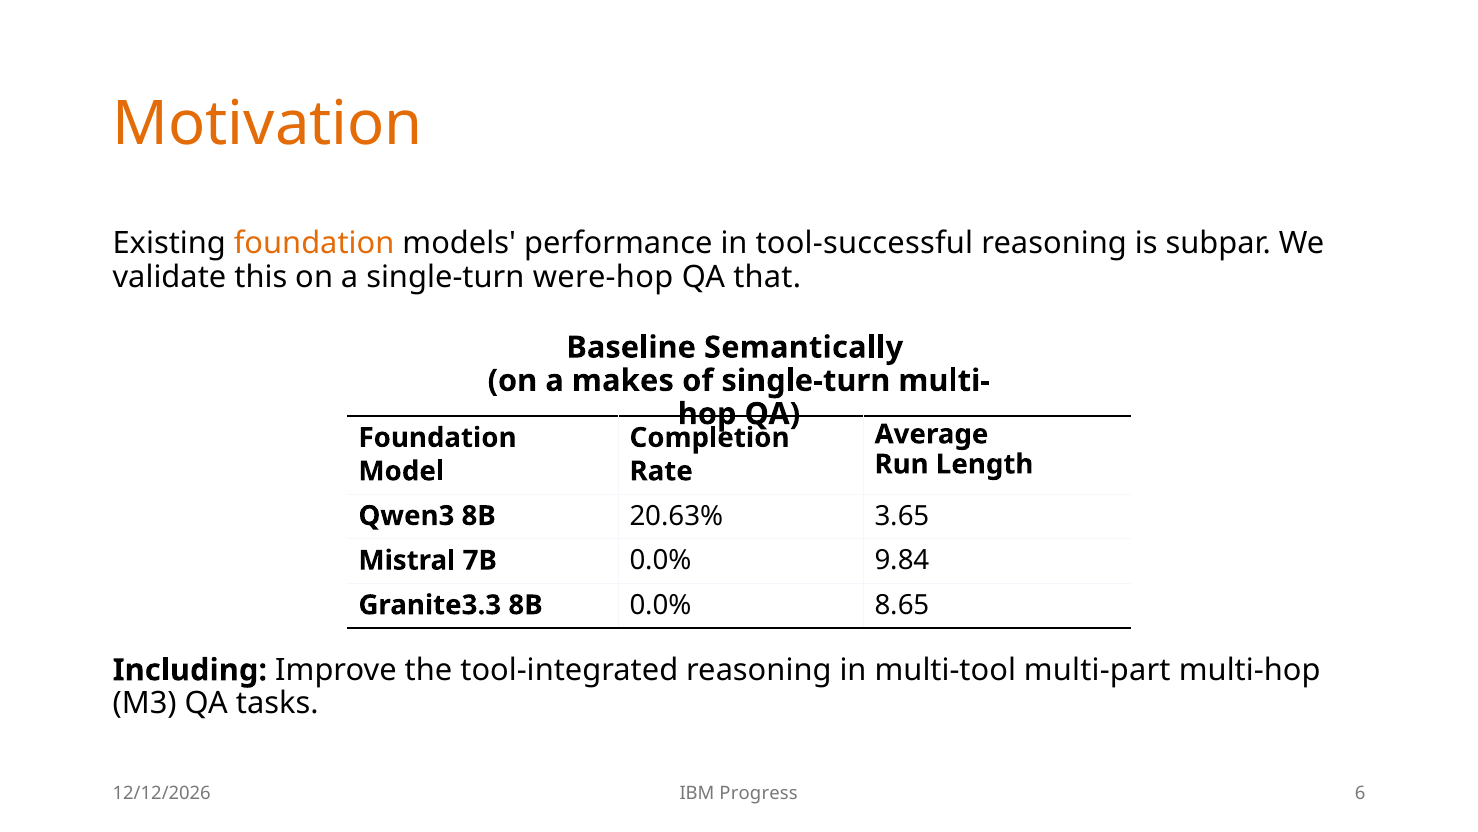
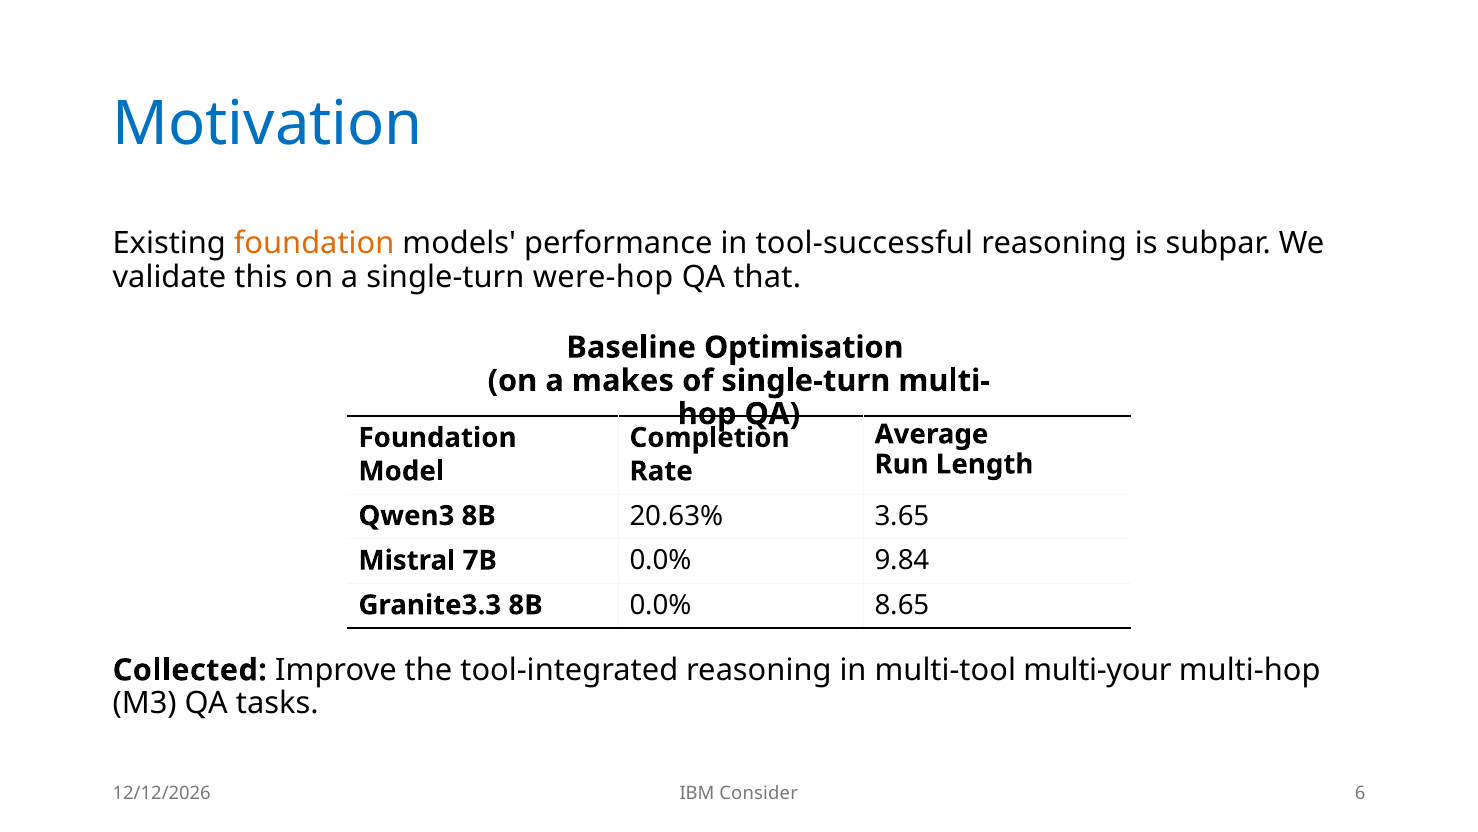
Motivation colour: orange -> blue
Semantically: Semantically -> Optimisation
Including: Including -> Collected
multi-part: multi-part -> multi-your
Progress: Progress -> Consider
